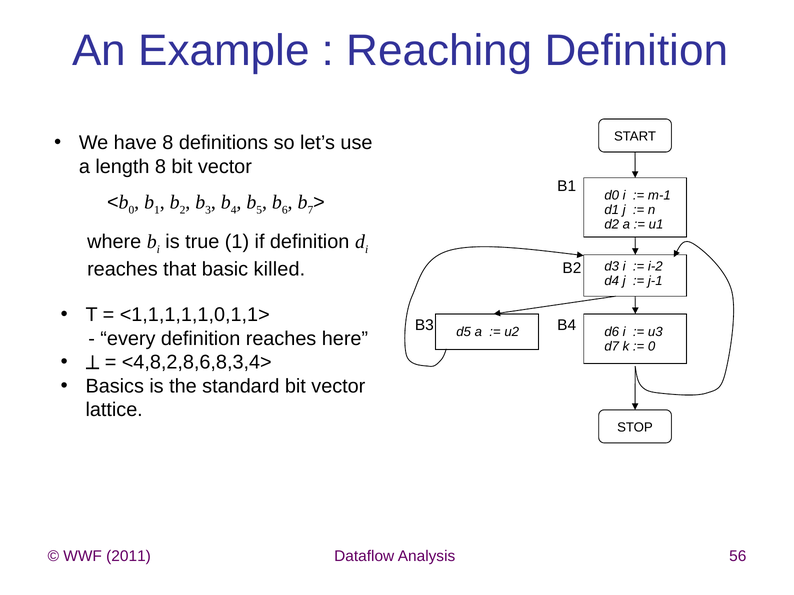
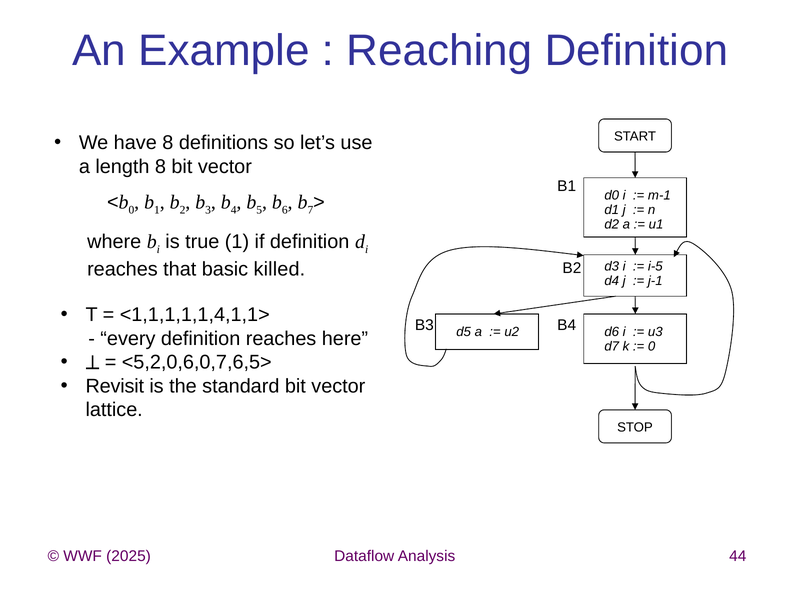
i-2: i-2 -> i-5
<1,1,1,1,1,0,1,1>: <1,1,1,1,1,0,1,1> -> <1,1,1,1,1,4,1,1>
<4,8,2,8,6,8,3,4>: <4,8,2,8,6,8,3,4> -> <5,2,0,6,0,7,6,5>
Basics: Basics -> Revisit
2011: 2011 -> 2025
56: 56 -> 44
